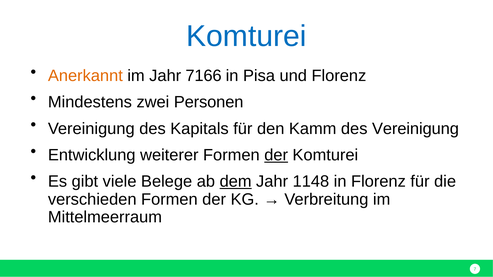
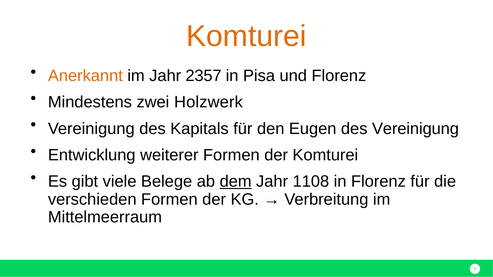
Komturei at (246, 36) colour: blue -> orange
7166: 7166 -> 2357
Personen: Personen -> Holzwerk
Kamm: Kamm -> Eugen
der at (276, 155) underline: present -> none
1148: 1148 -> 1108
